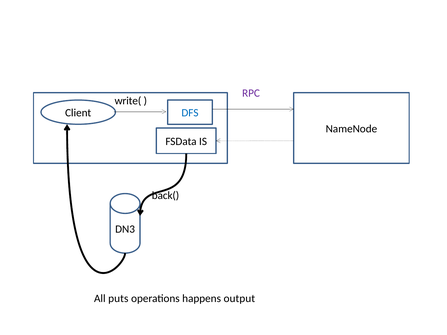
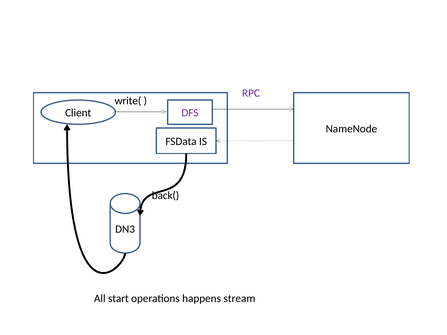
DFS colour: blue -> purple
puts: puts -> start
output: output -> stream
